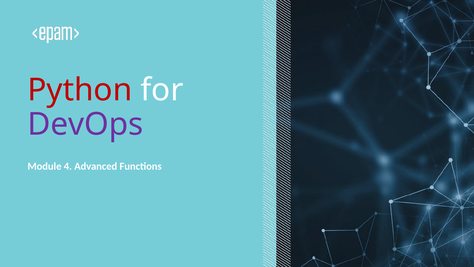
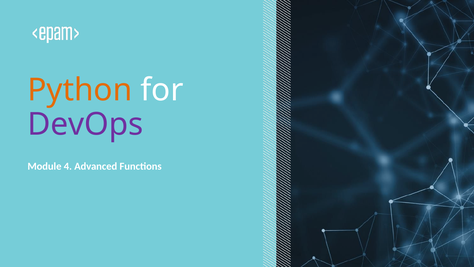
Python colour: red -> orange
